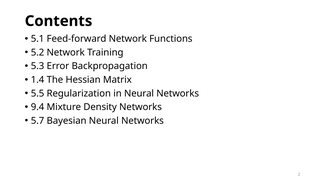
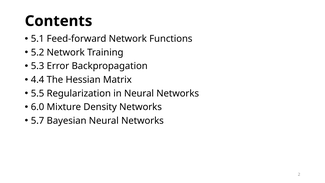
1.4: 1.4 -> 4.4
9.4: 9.4 -> 6.0
